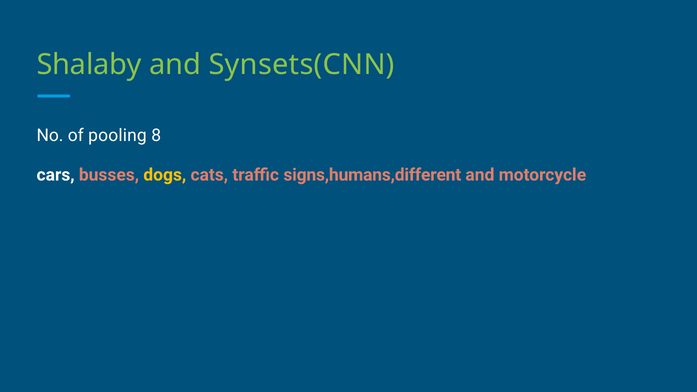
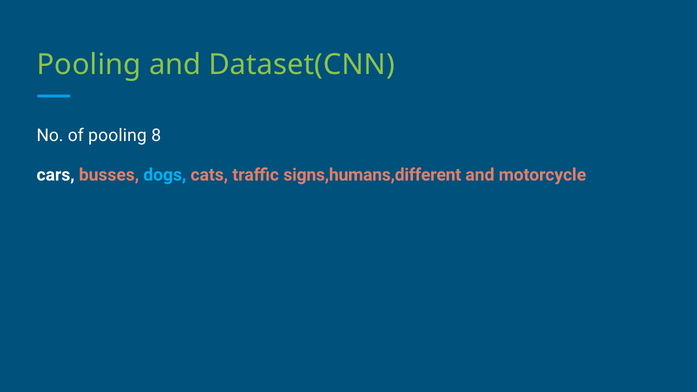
Shalaby at (89, 65): Shalaby -> Pooling
Synsets(CNN: Synsets(CNN -> Dataset(CNN
dogs colour: yellow -> light blue
